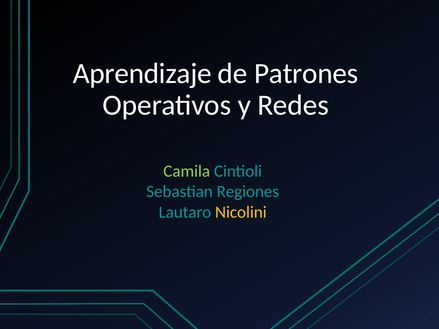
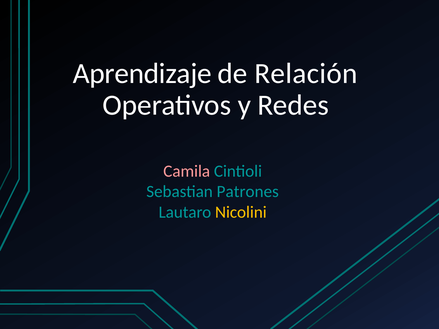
Patrones: Patrones -> Relación
Camila colour: light green -> pink
Regiones: Regiones -> Patrones
